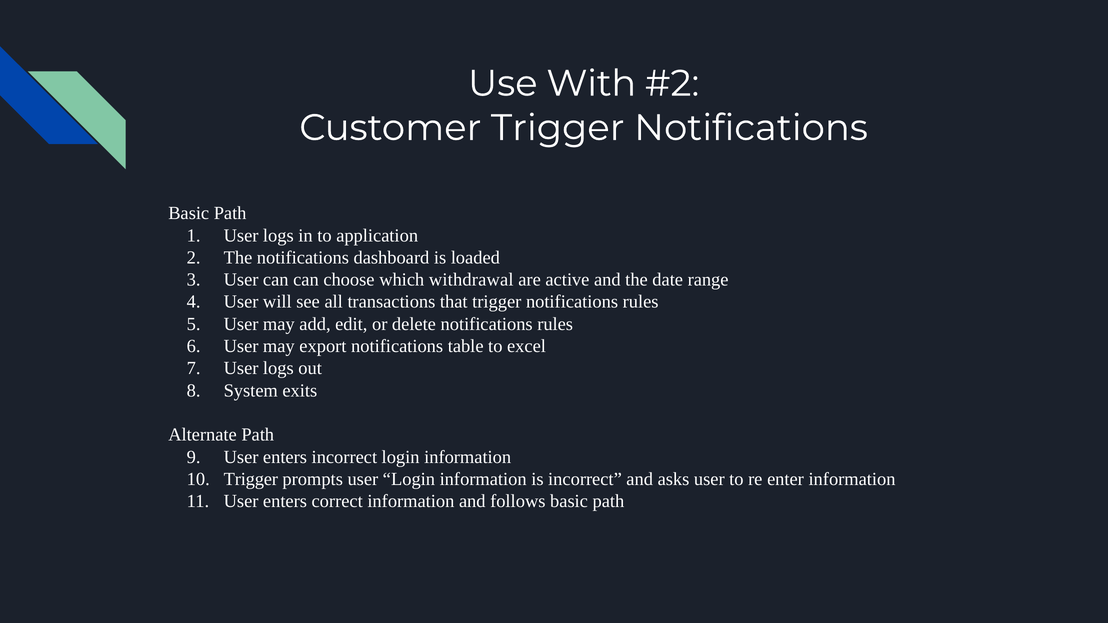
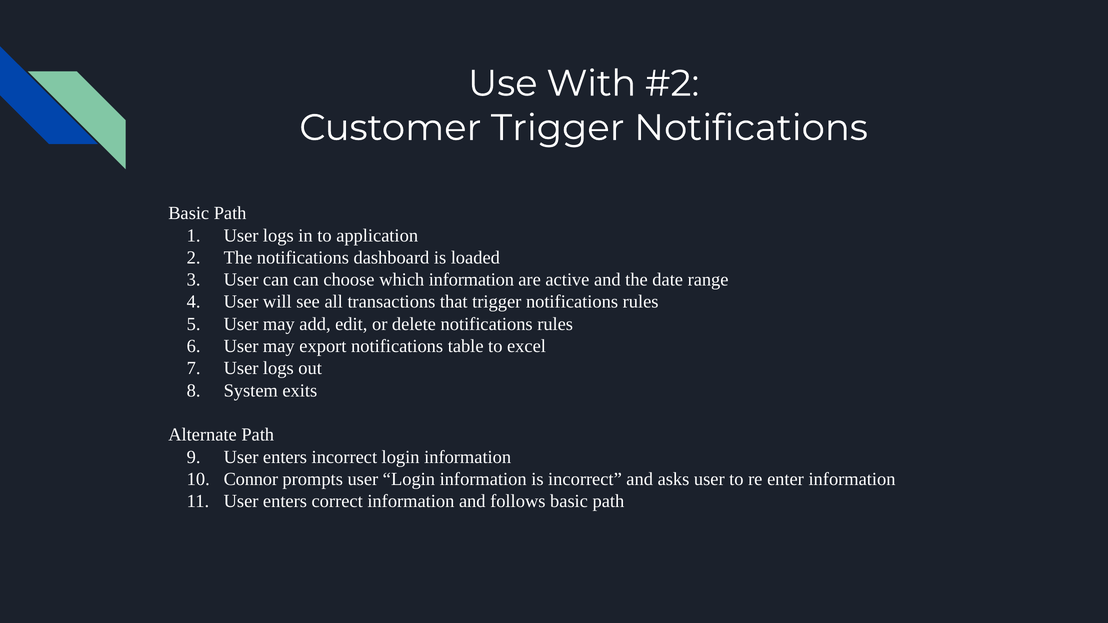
which withdrawal: withdrawal -> information
Trigger at (251, 479): Trigger -> Connor
